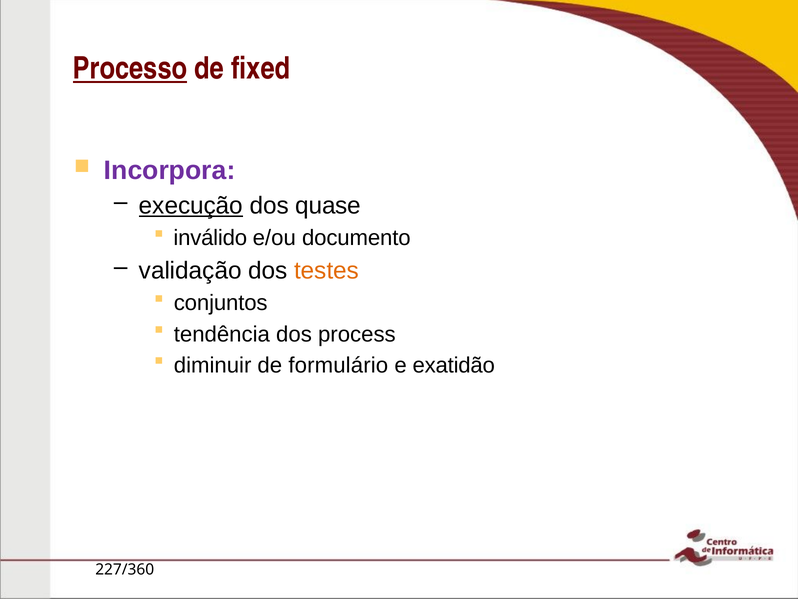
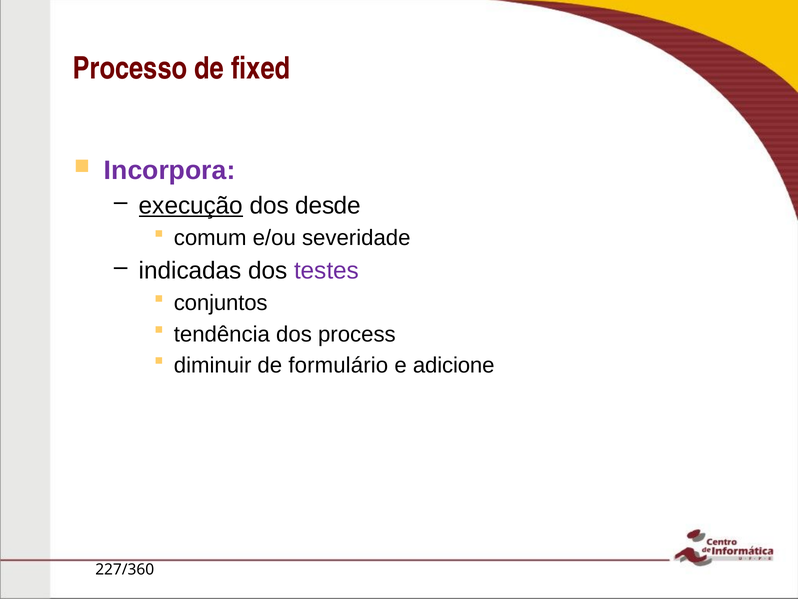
Processo underline: present -> none
quase: quase -> desde
inválido: inválido -> comum
documento: documento -> severidade
validação: validação -> indicadas
testes colour: orange -> purple
exatidão: exatidão -> adicione
